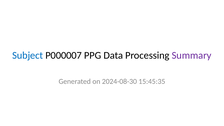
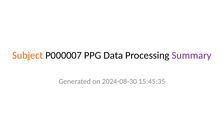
Subject colour: blue -> orange
